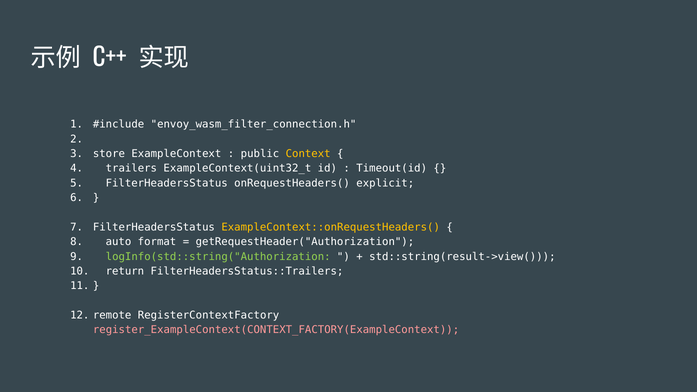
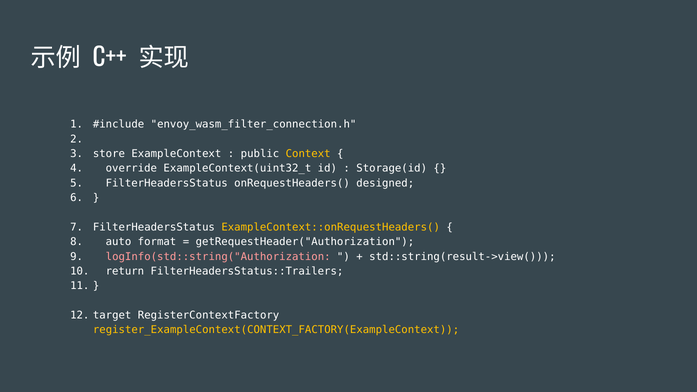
trailers: trailers -> override
Timeout(id: Timeout(id -> Storage(id
explicit: explicit -> designed
logInfo(std::string("Authorization colour: light green -> pink
remote: remote -> target
register_ExampleContext(CONTEXT_FACTORY(ExampleContext colour: pink -> yellow
